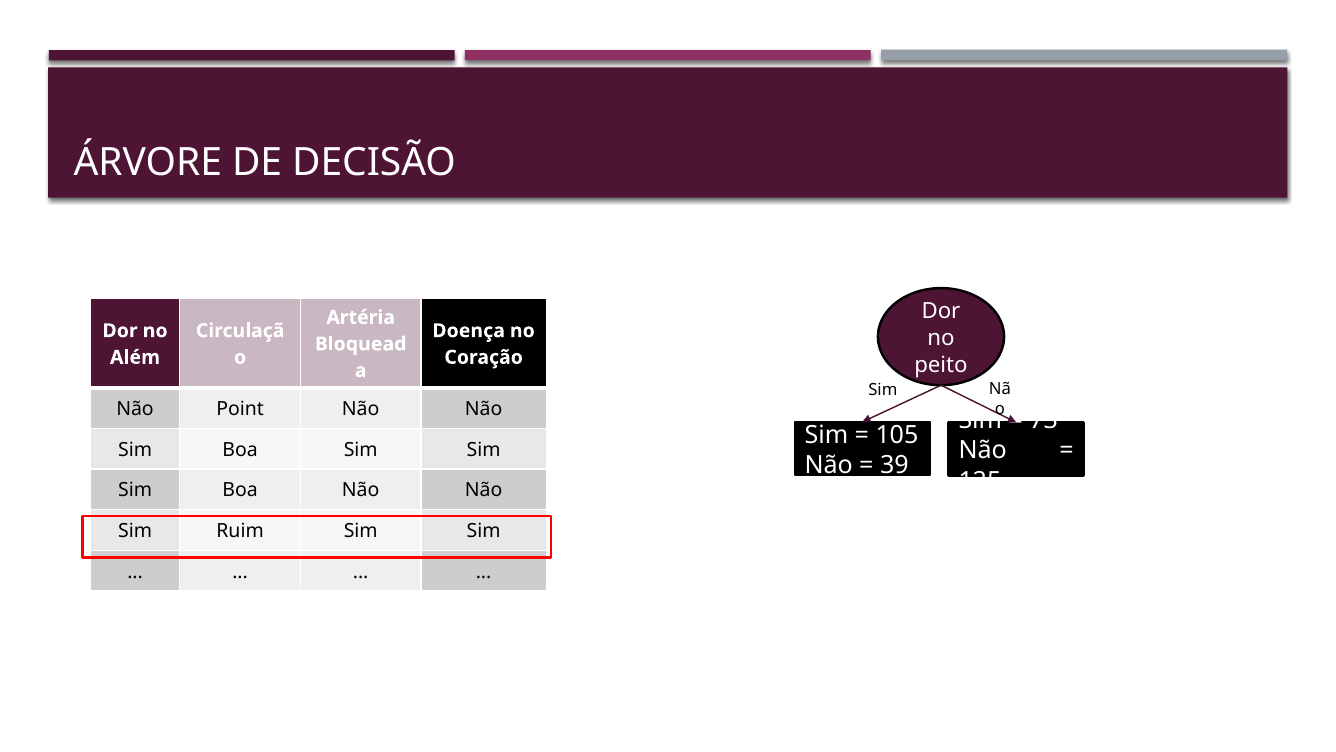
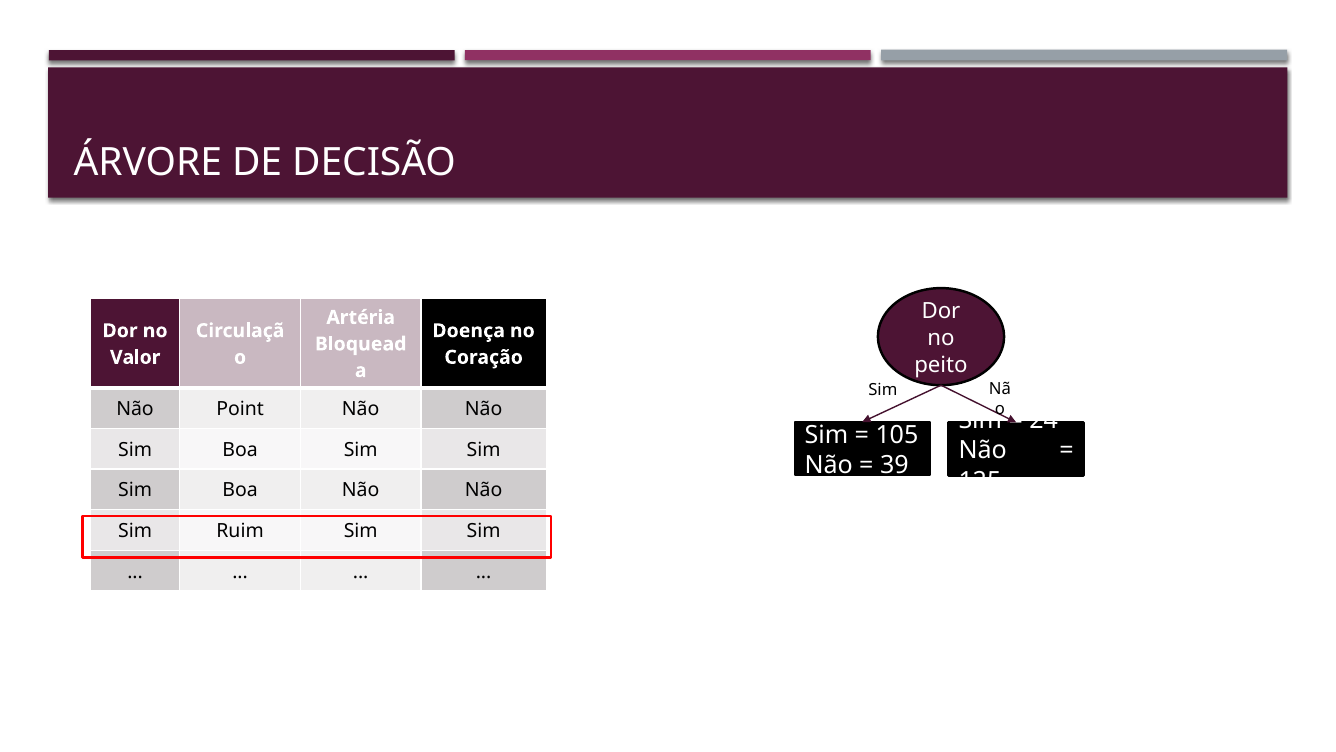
Além: Além -> Valor
73: 73 -> 24
